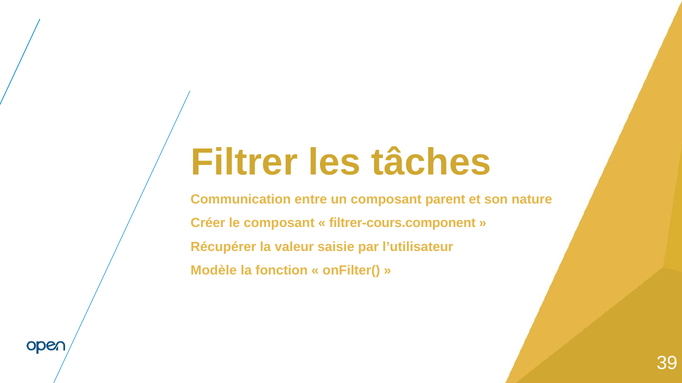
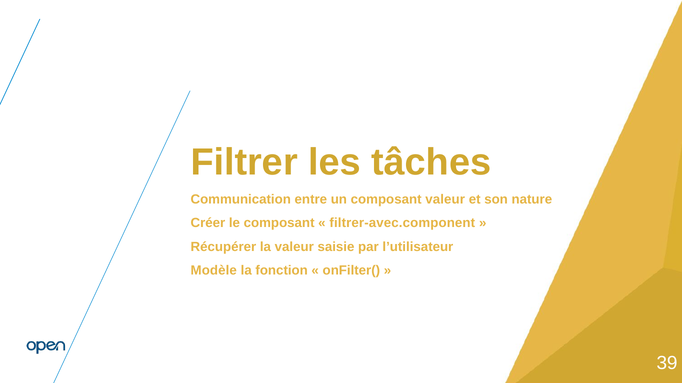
composant parent: parent -> valeur
filtrer-cours.component: filtrer-cours.component -> filtrer-avec.component
